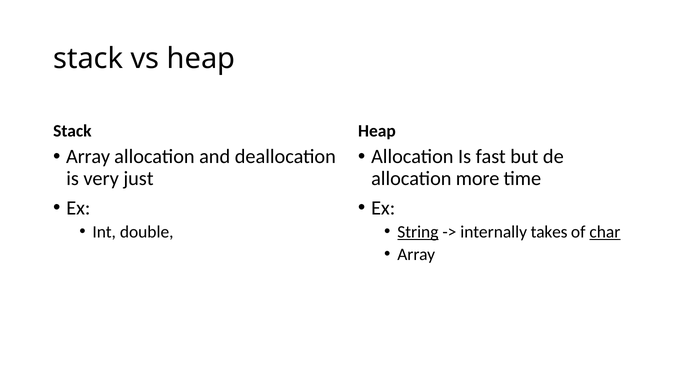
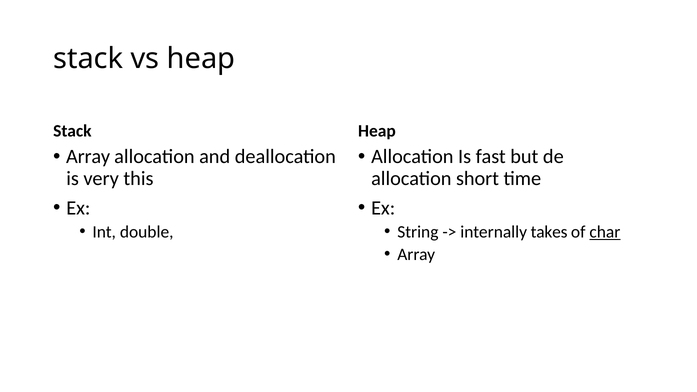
just: just -> this
more: more -> short
String underline: present -> none
